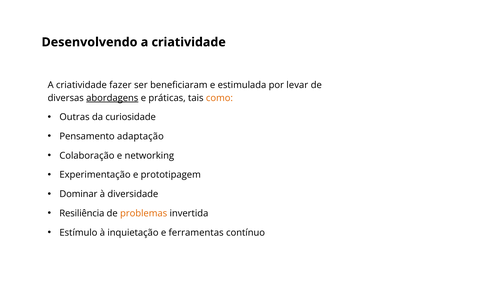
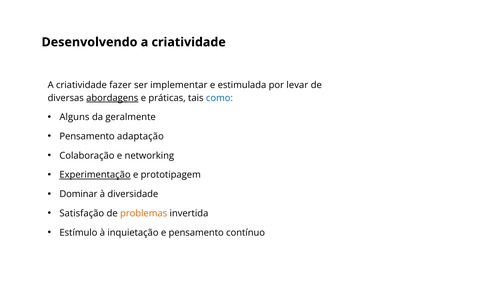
beneficiaram: beneficiaram -> implementar
como colour: orange -> blue
Outras: Outras -> Alguns
curiosidade: curiosidade -> geralmente
Experimentação underline: none -> present
Resiliência: Resiliência -> Satisfação
e ferramentas: ferramentas -> pensamento
